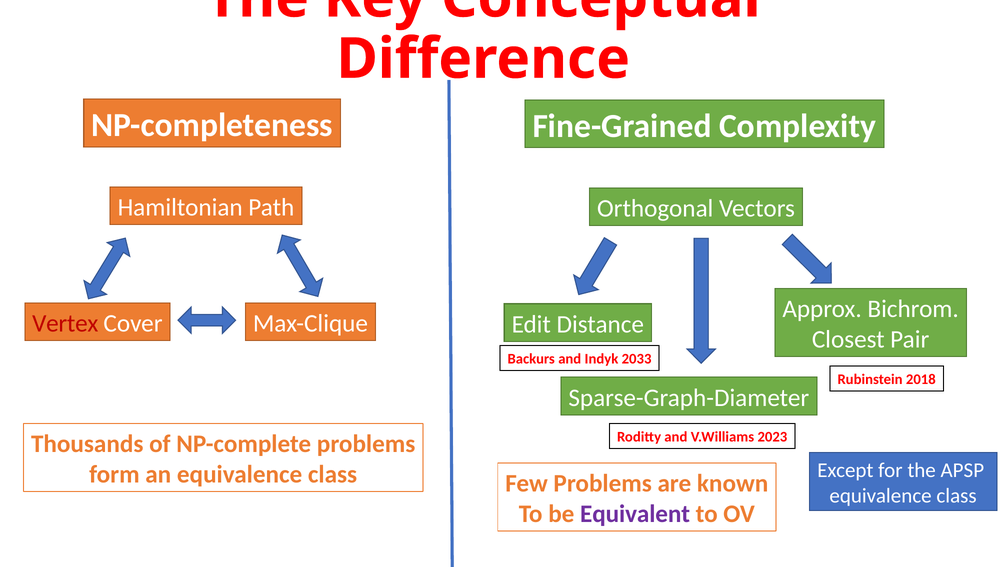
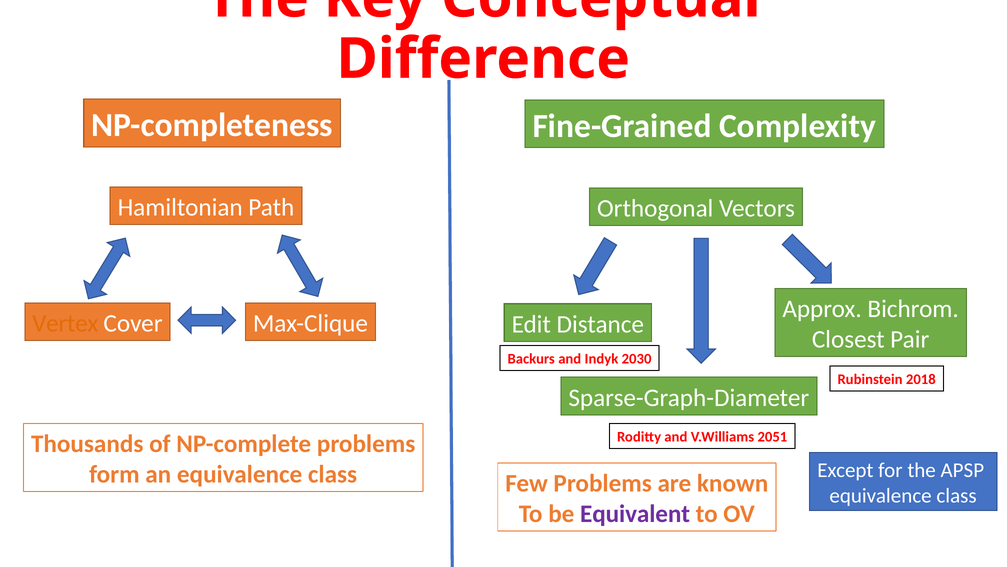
Vertex colour: red -> orange
2033: 2033 -> 2030
2023: 2023 -> 2051
